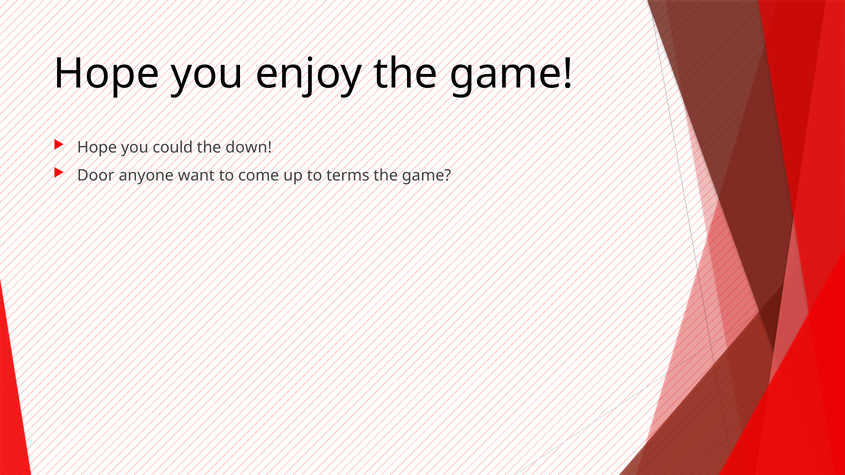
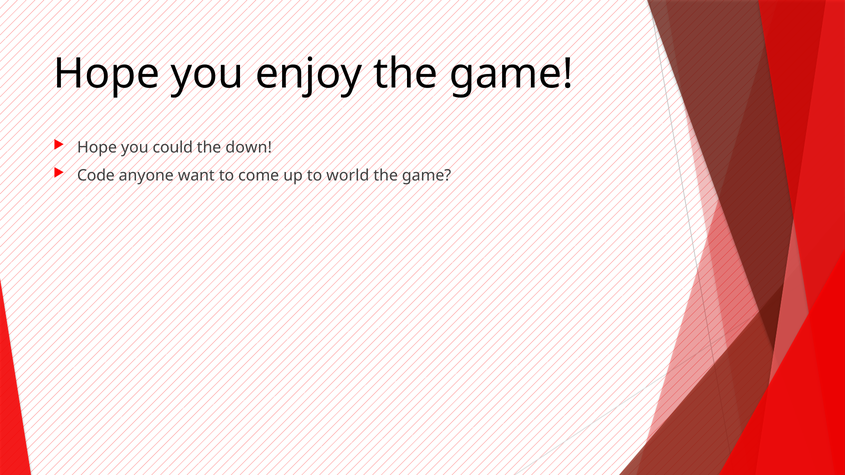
Door: Door -> Code
terms: terms -> world
